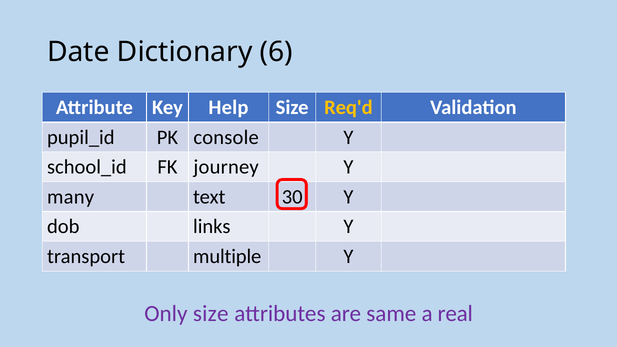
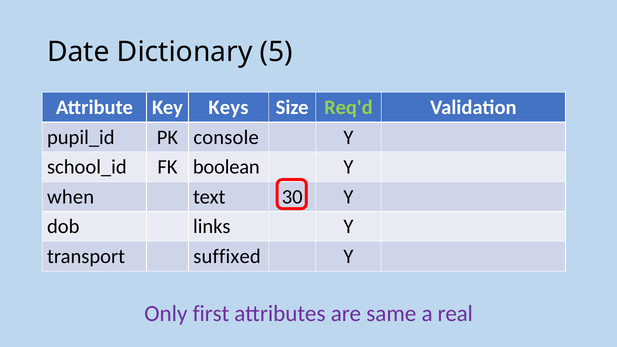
6: 6 -> 5
Help: Help -> Keys
Req'd colour: yellow -> light green
journey: journey -> boolean
many: many -> when
multiple: multiple -> suffixed
Only size: size -> first
